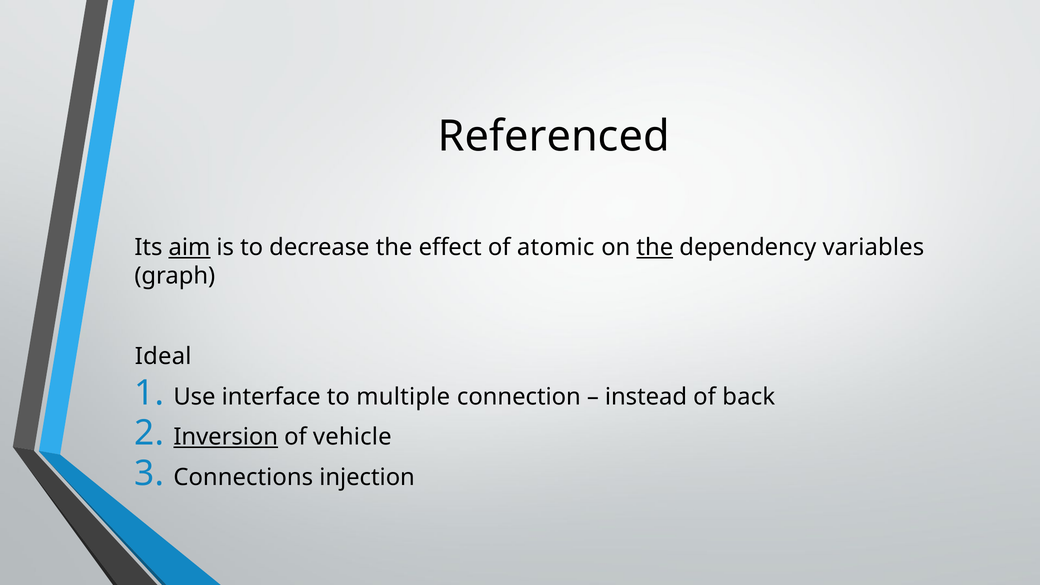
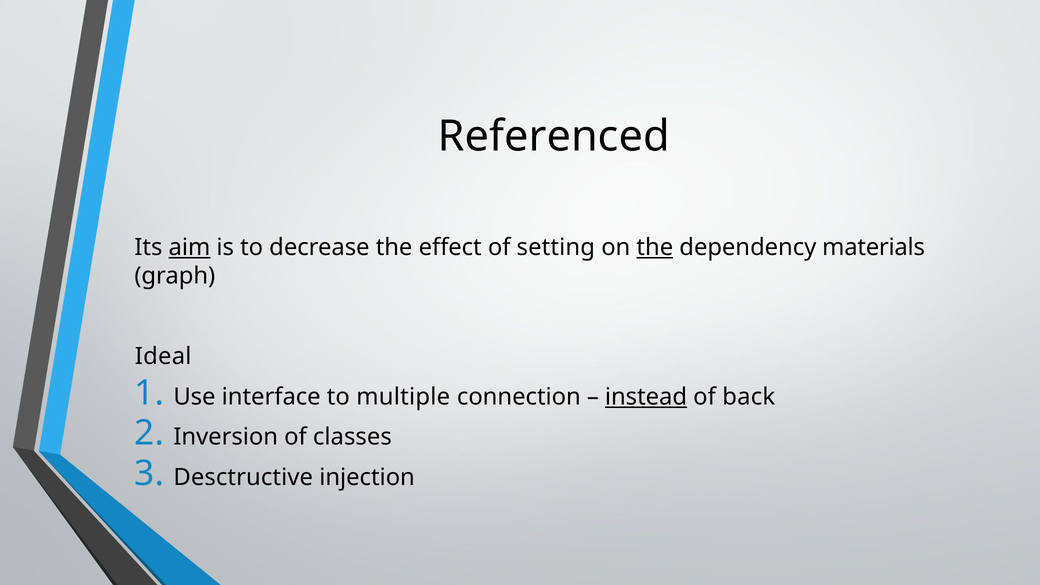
atomic: atomic -> setting
variables: variables -> materials
instead underline: none -> present
Inversion underline: present -> none
vehicle: vehicle -> classes
Connections: Connections -> Desctructive
